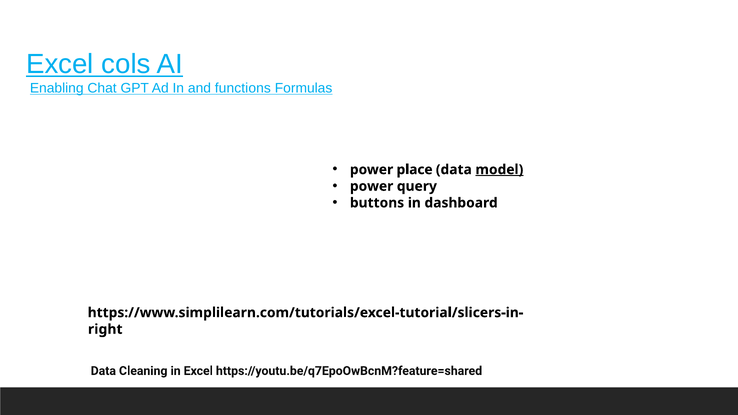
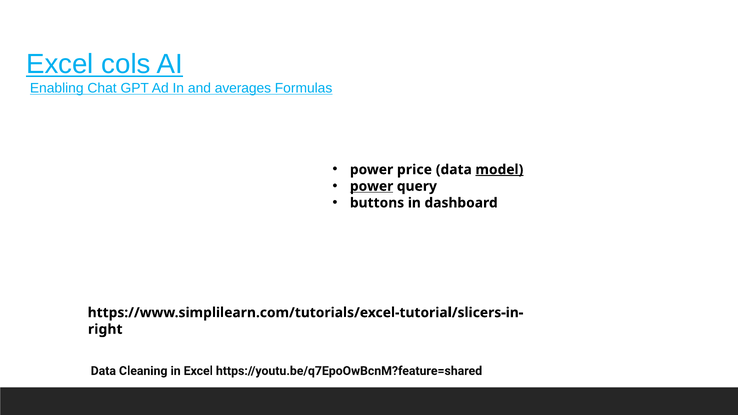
functions: functions -> averages
place: place -> price
power at (372, 186) underline: none -> present
